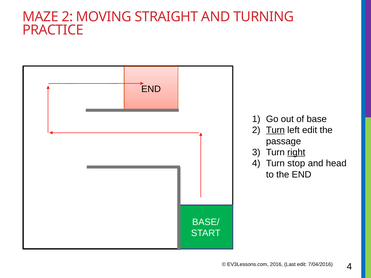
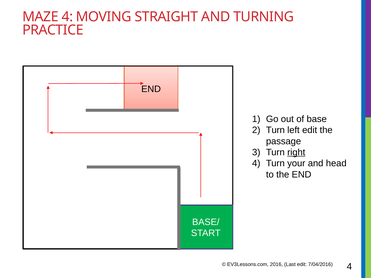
MAZE 2: 2 -> 4
Turn at (275, 130) underline: present -> none
stop: stop -> your
